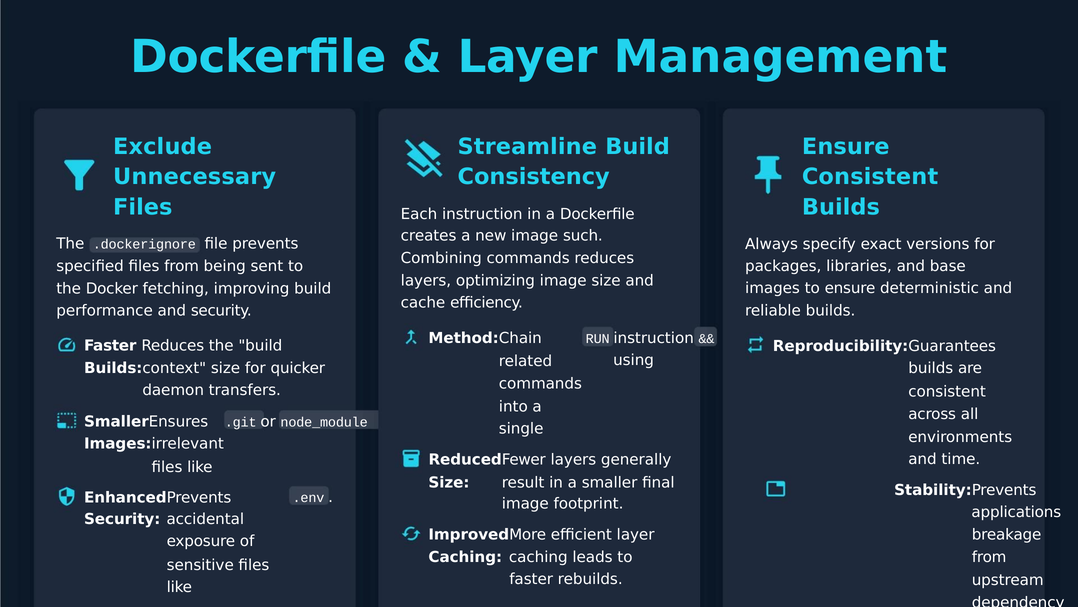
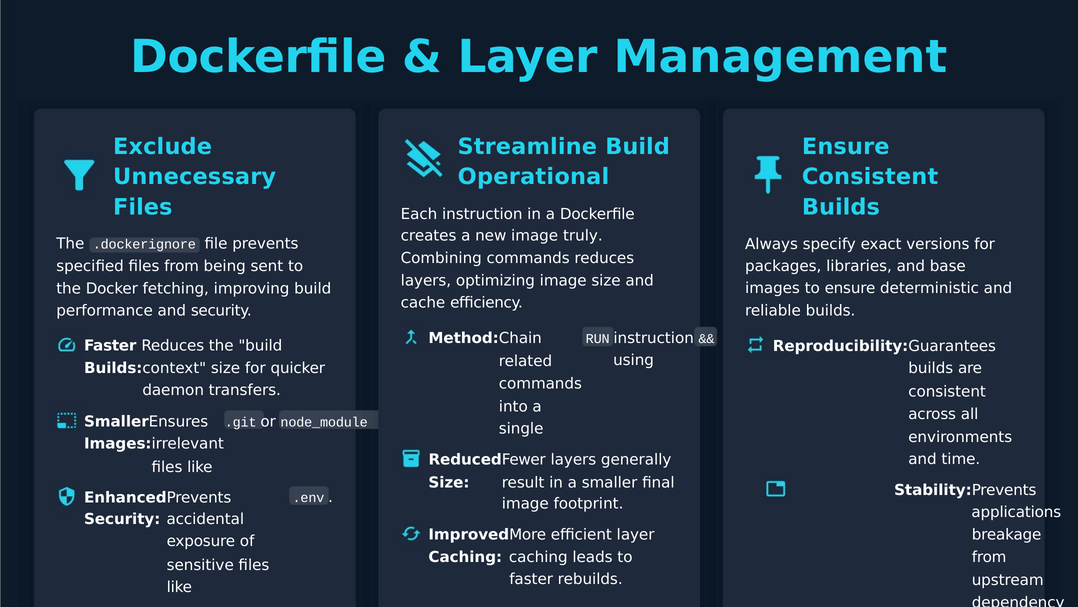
Consistency: Consistency -> Operational
such: such -> truly
